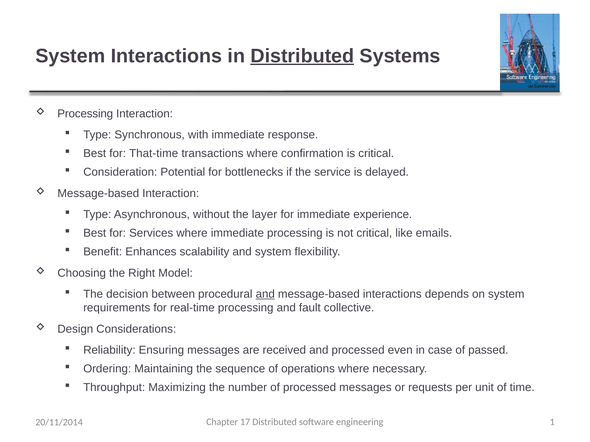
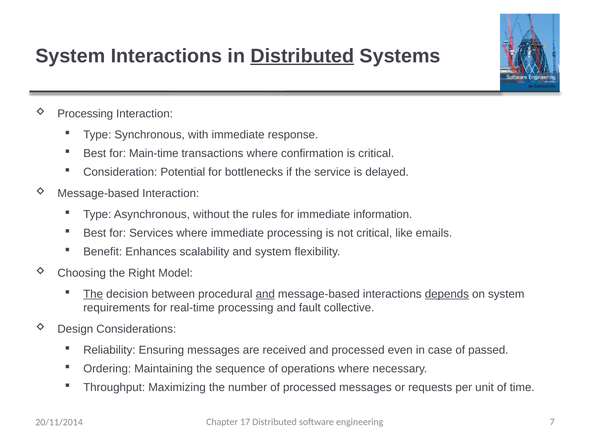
That-time: That-time -> Main-time
layer: layer -> rules
experience: experience -> information
The at (93, 294) underline: none -> present
depends underline: none -> present
1: 1 -> 7
